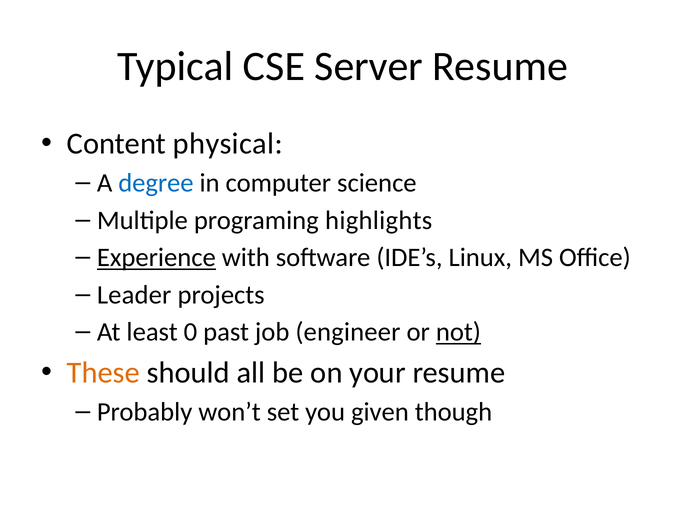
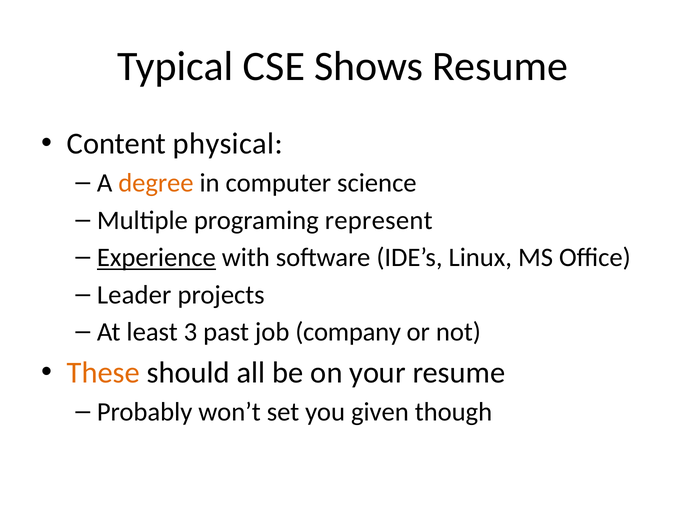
Server: Server -> Shows
degree colour: blue -> orange
highlights: highlights -> represent
0: 0 -> 3
engineer: engineer -> company
not underline: present -> none
